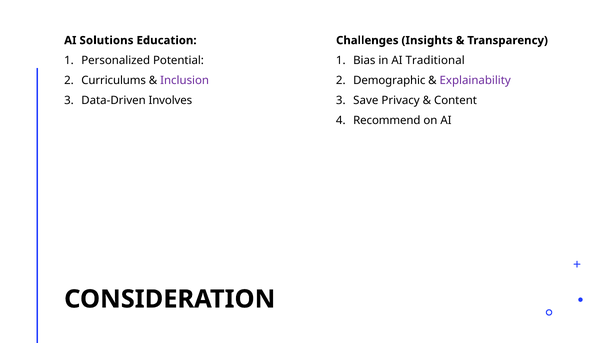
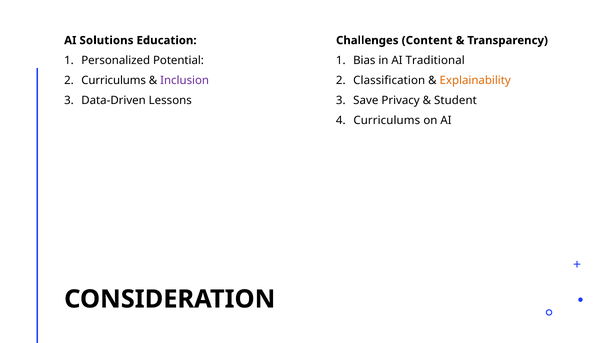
Insights: Insights -> Content
Demographic: Demographic -> Classification
Explainability colour: purple -> orange
Involves: Involves -> Lessons
Content: Content -> Student
Recommend at (387, 121): Recommend -> Curriculums
